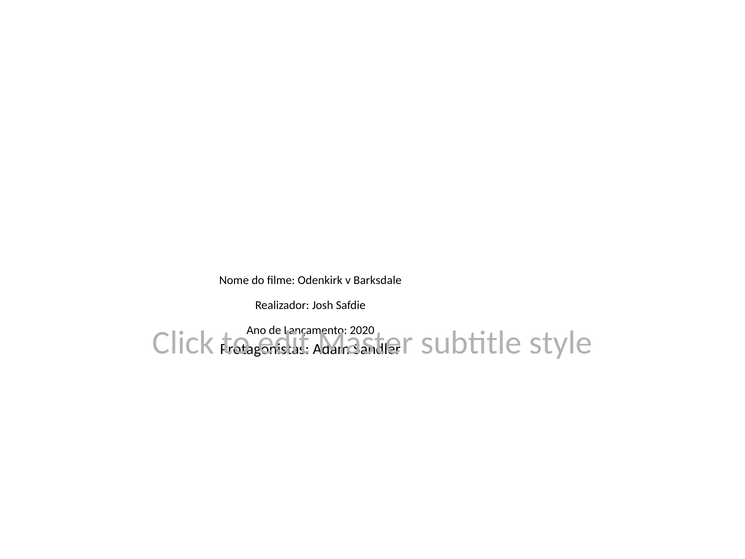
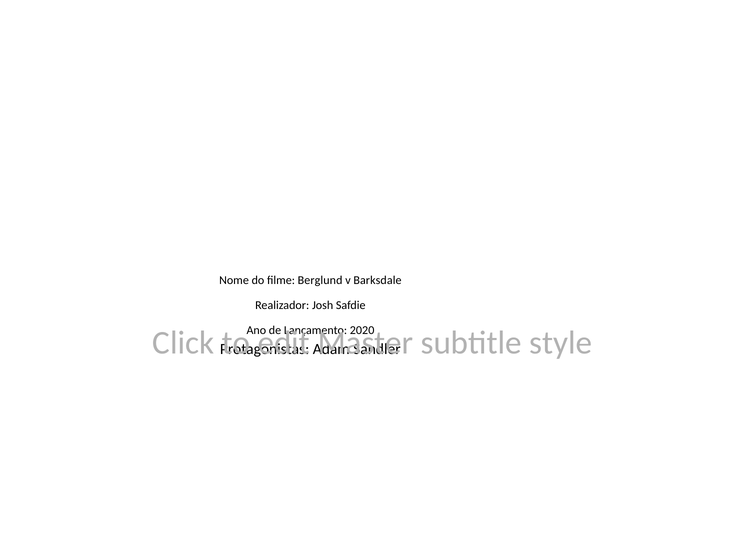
Odenkirk: Odenkirk -> Berglund
